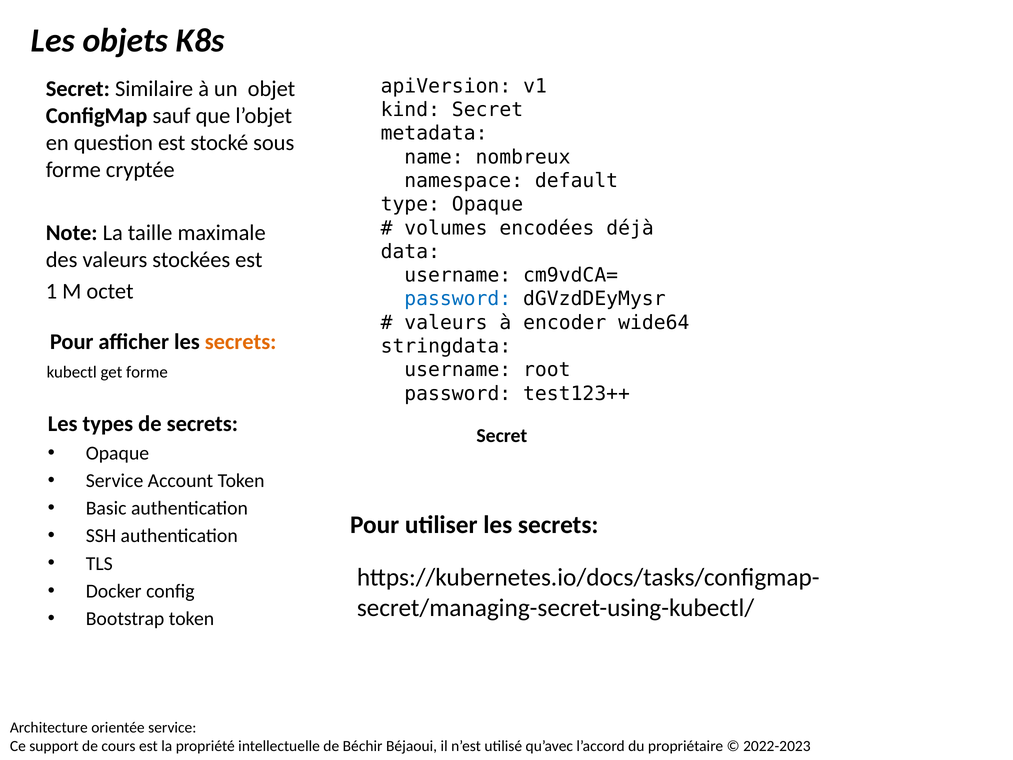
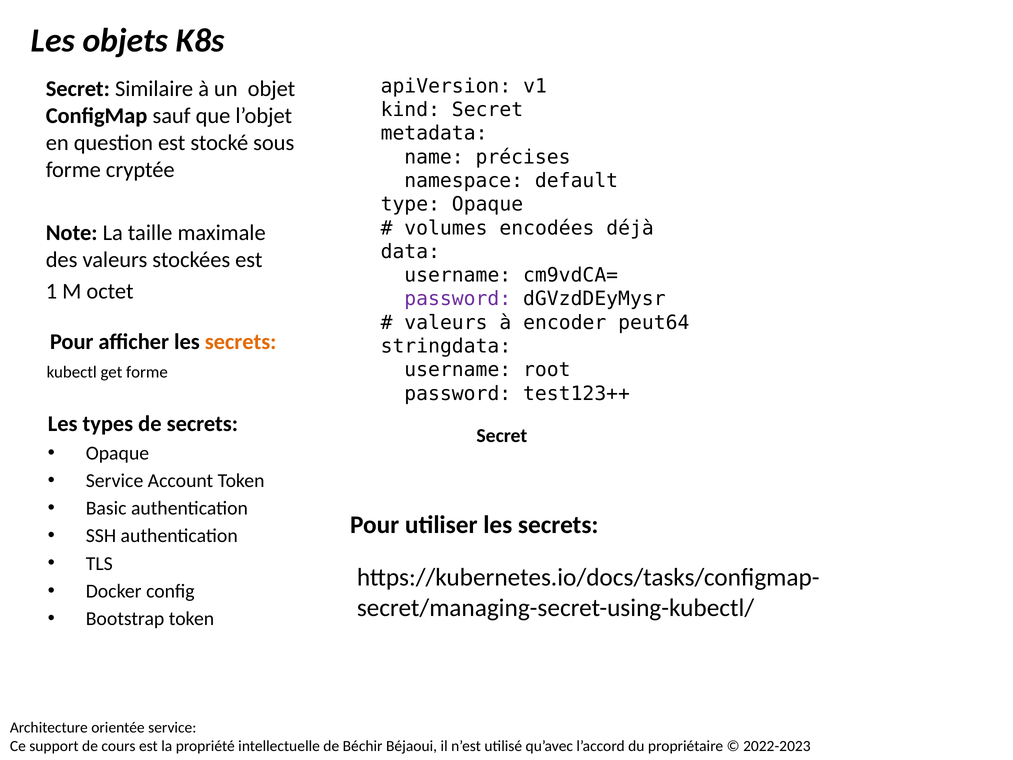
nombreux: nombreux -> précises
password at (458, 299) colour: blue -> purple
wide64: wide64 -> peut64
